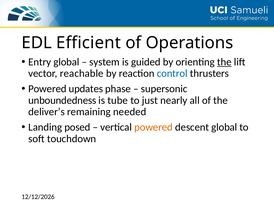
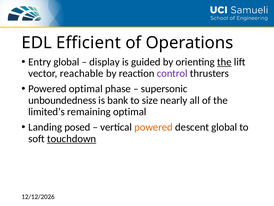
system: system -> display
control colour: blue -> purple
Powered updates: updates -> optimal
tube: tube -> bank
just: just -> size
deliver’s: deliver’s -> limited’s
remaining needed: needed -> optimal
touchdown underline: none -> present
